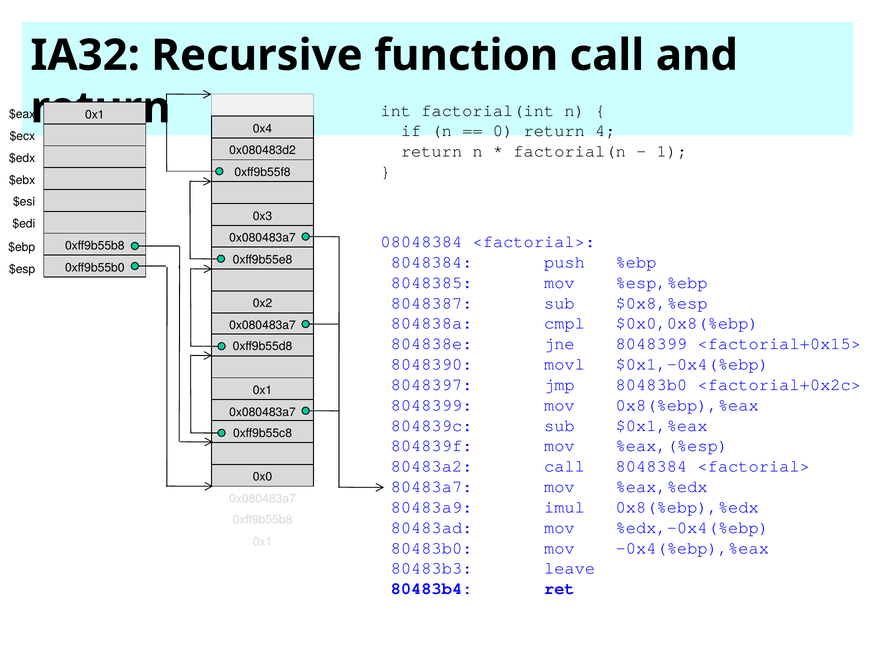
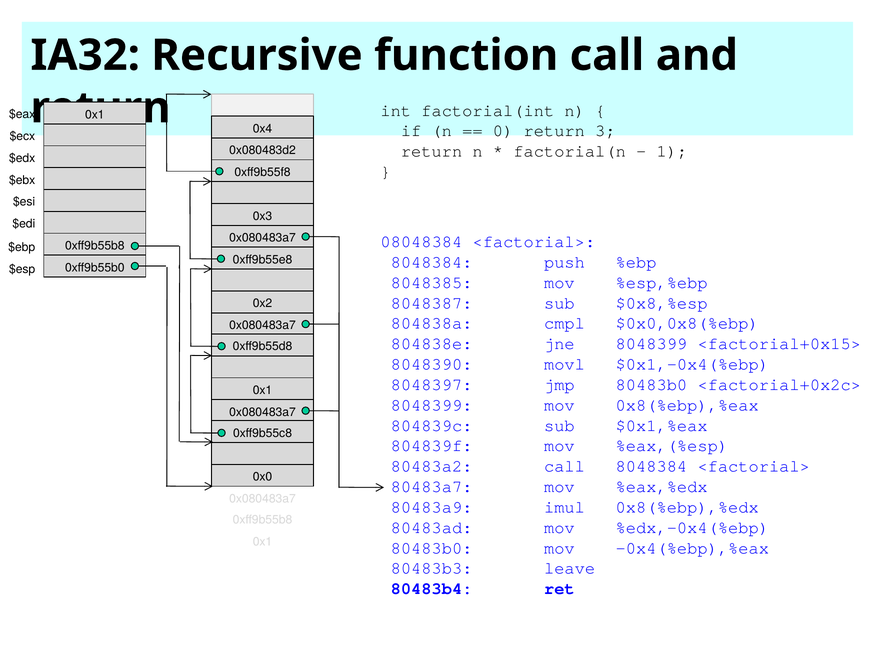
4: 4 -> 3
